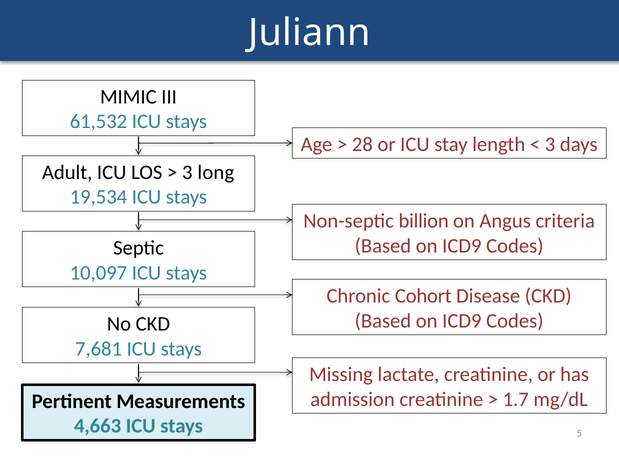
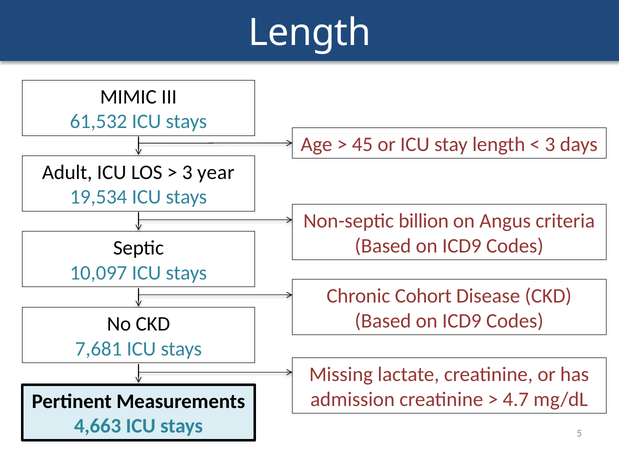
Juliann at (309, 33): Juliann -> Length
28: 28 -> 45
long: long -> year
1.7: 1.7 -> 4.7
